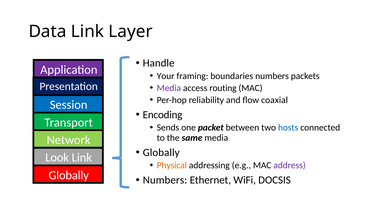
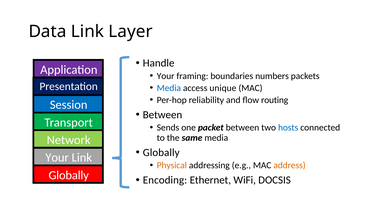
Media at (169, 88) colour: purple -> blue
routing: routing -> unique
coaxial: coaxial -> routing
Encoding at (163, 115): Encoding -> Between
Look at (57, 158): Look -> Your
address colour: purple -> orange
Numbers at (165, 180): Numbers -> Encoding
